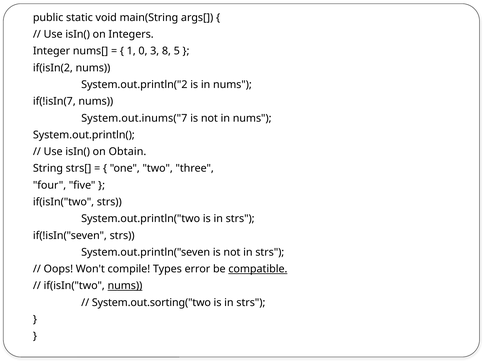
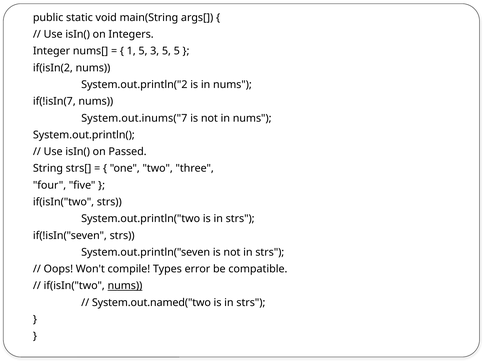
1 0: 0 -> 5
3 8: 8 -> 5
Obtain: Obtain -> Passed
compatible underline: present -> none
System.out.sorting("two: System.out.sorting("two -> System.out.named("two
